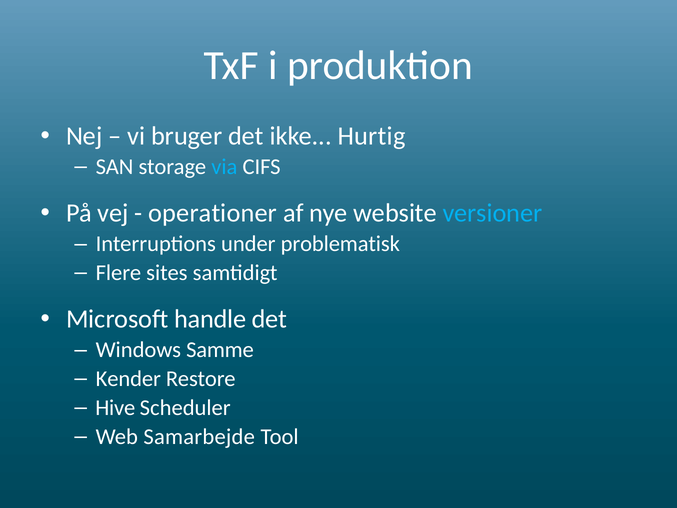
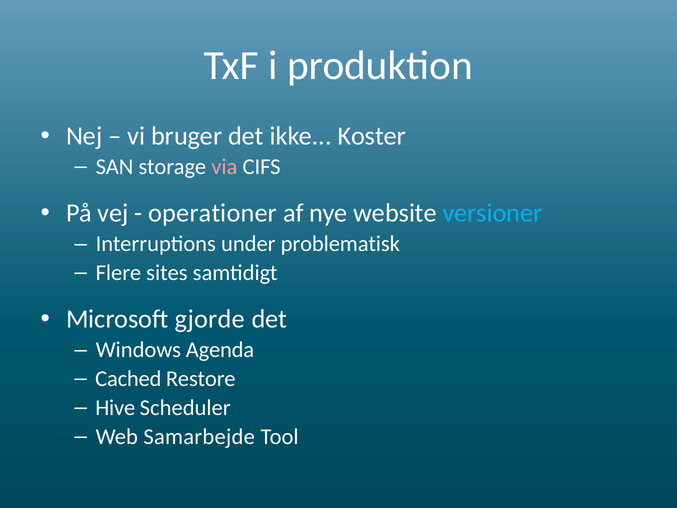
Hurtig: Hurtig -> Koster
via colour: light blue -> pink
handle: handle -> gjorde
Samme: Samme -> Agenda
Kender: Kender -> Cached
